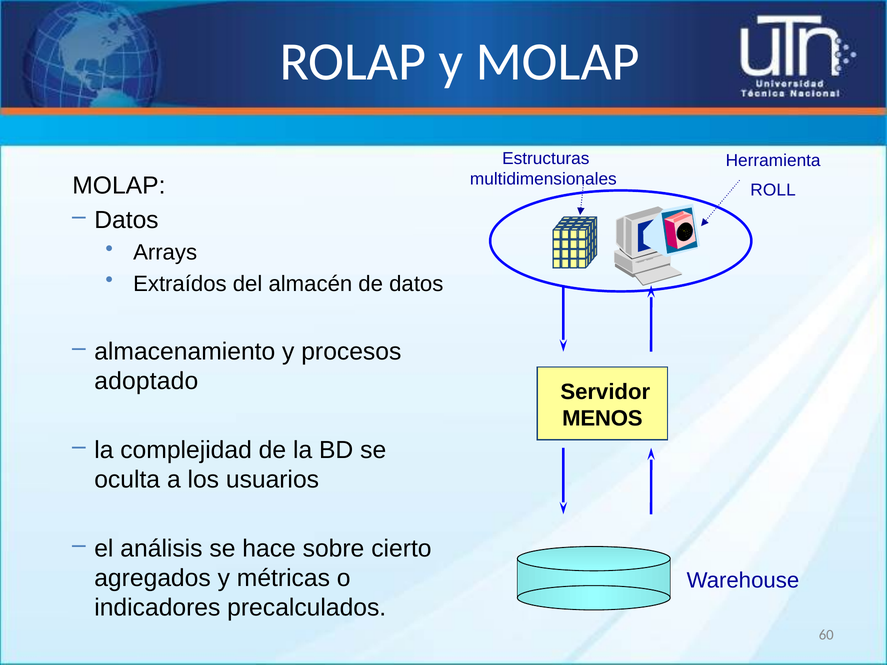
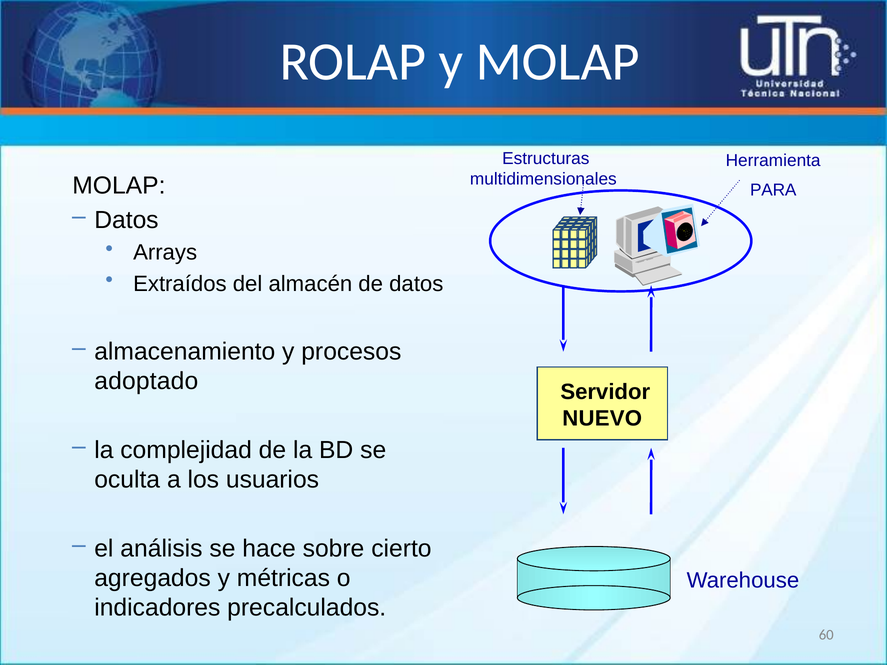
ROLL: ROLL -> PARA
MENOS: MENOS -> NUEVO
